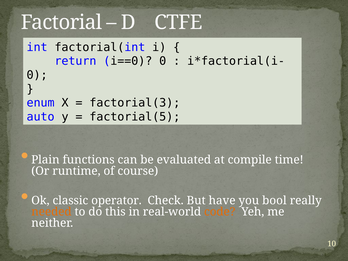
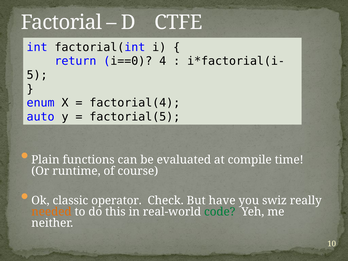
i==0 0: 0 -> 4
0 at (37, 75): 0 -> 5
factorial(3: factorial(3 -> factorial(4
bool: bool -> swiz
code colour: orange -> green
